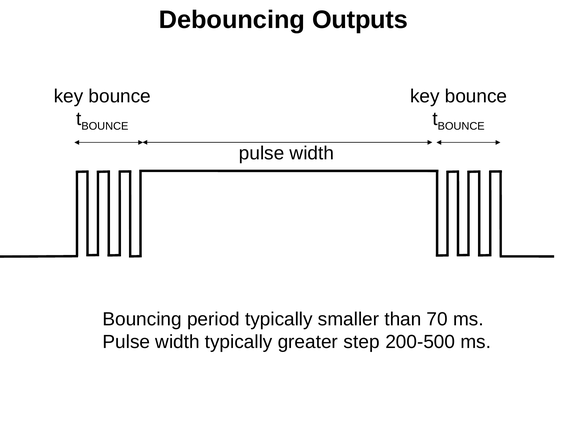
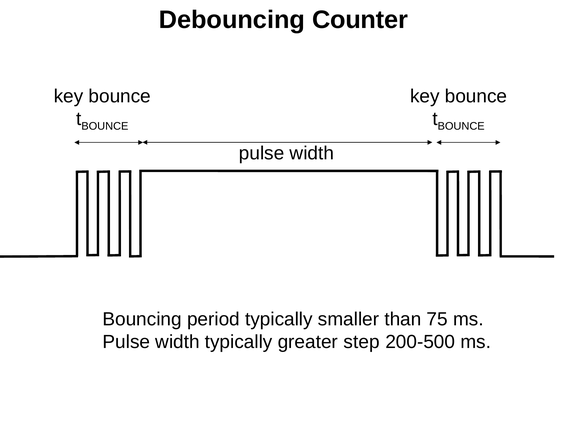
Outputs: Outputs -> Counter
70: 70 -> 75
